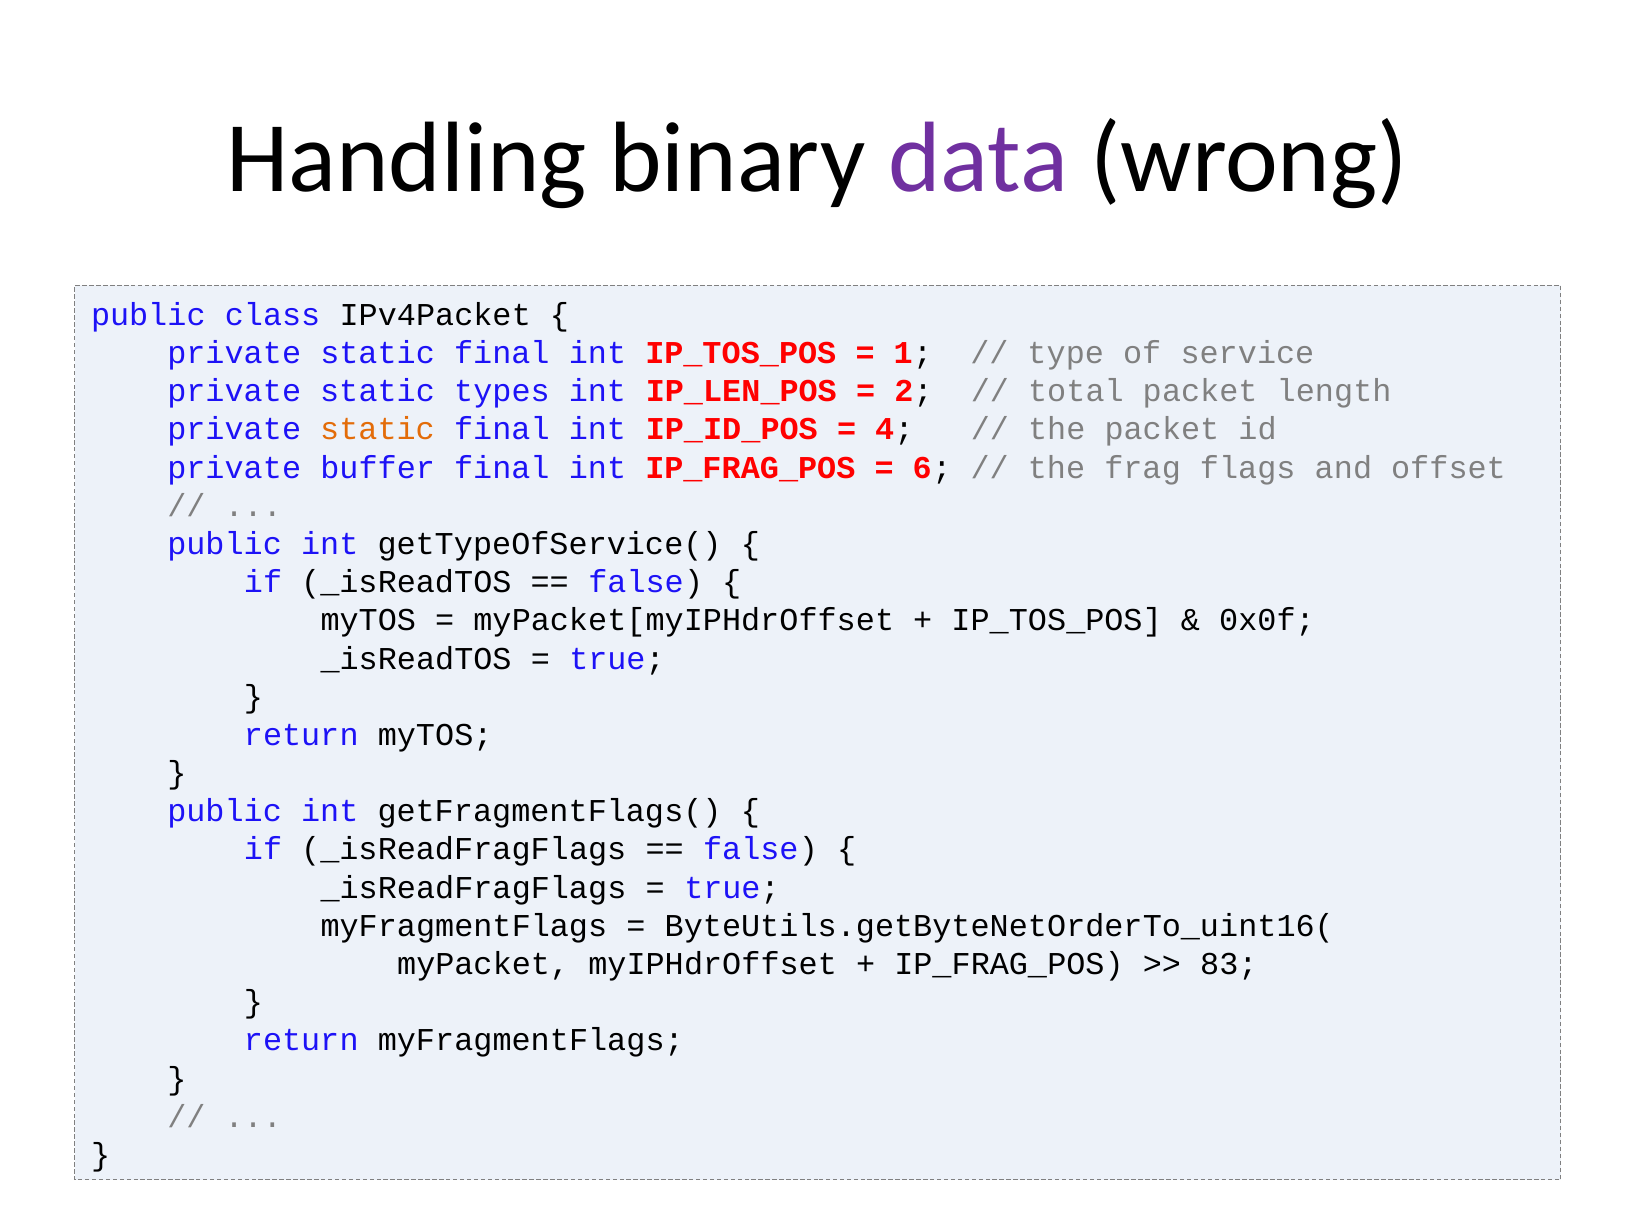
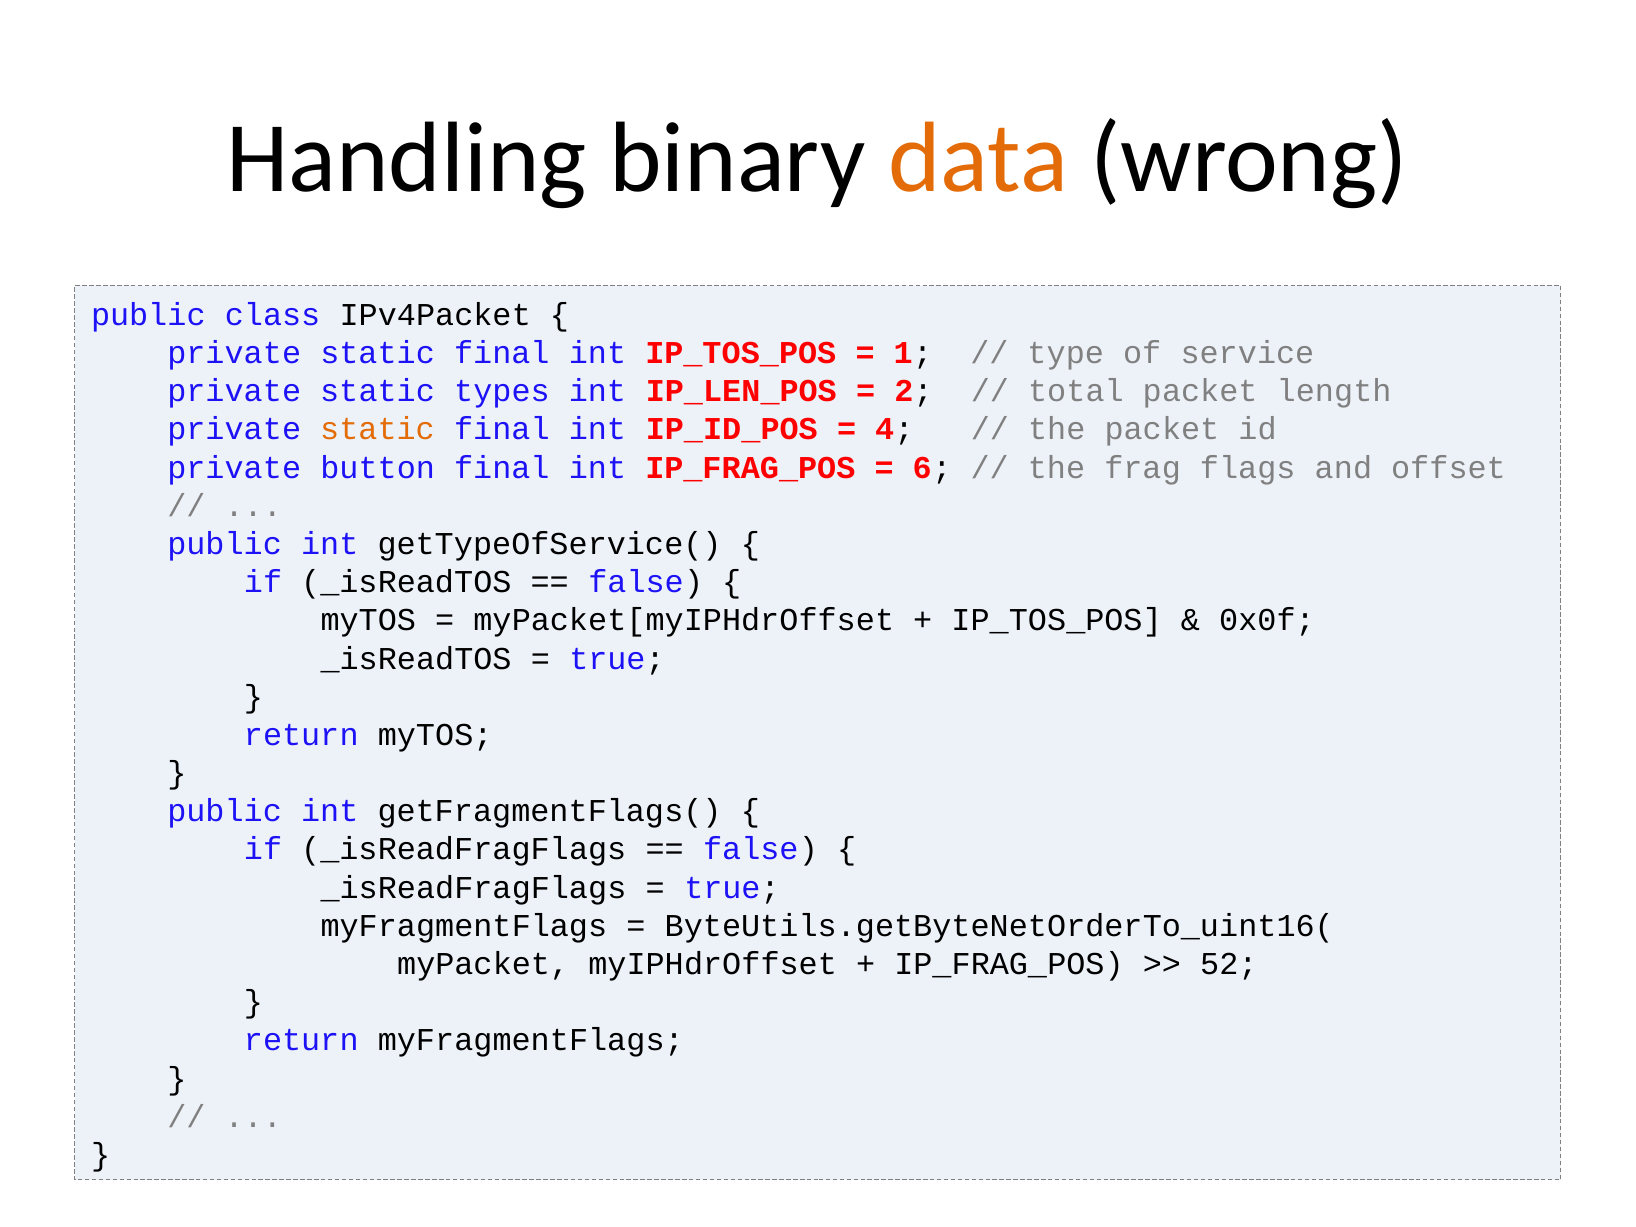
data colour: purple -> orange
buffer: buffer -> button
83: 83 -> 52
